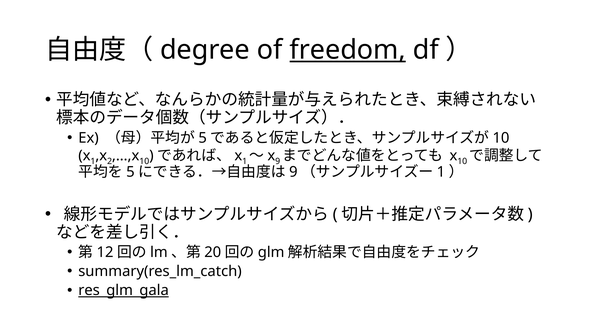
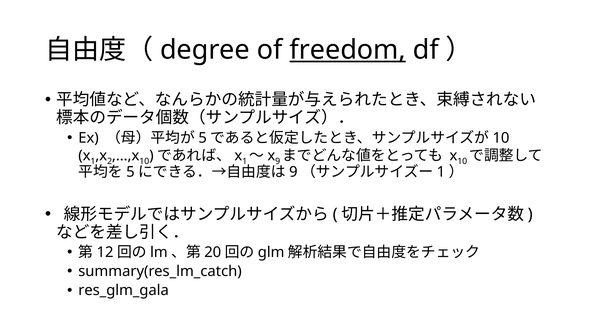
res_glm_gala underline: present -> none
